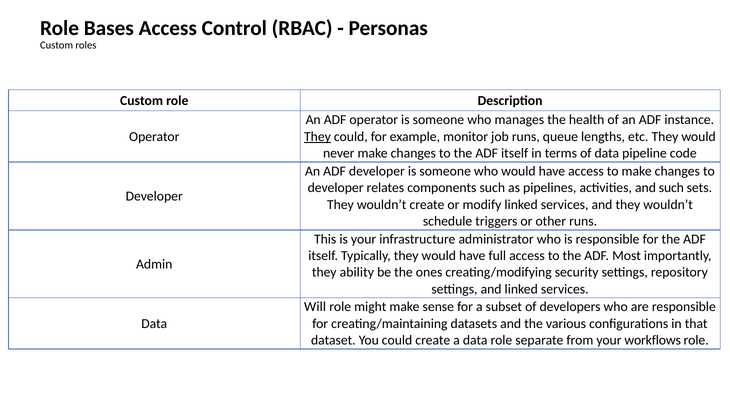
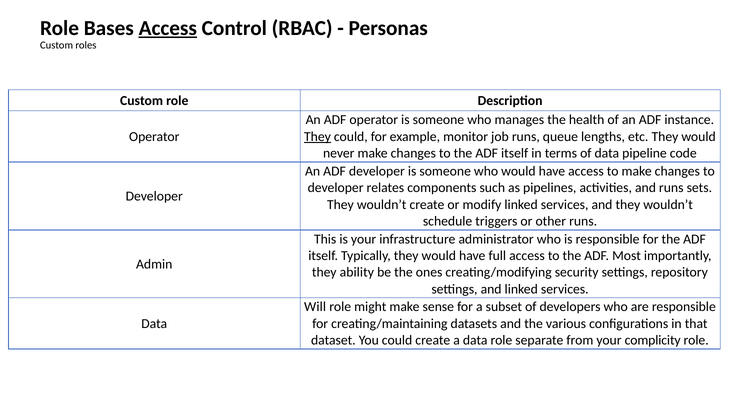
Access at (168, 28) underline: none -> present
and such: such -> runs
workflows: workflows -> complicity
